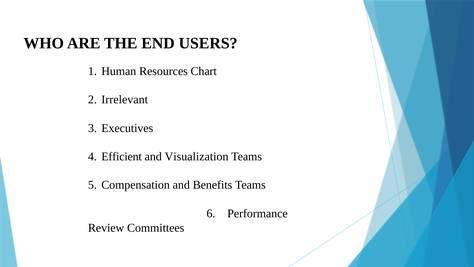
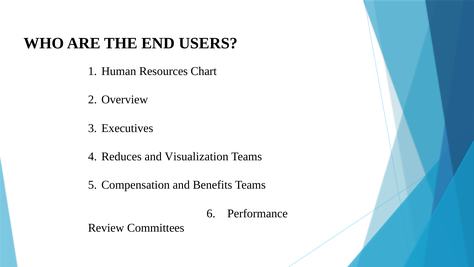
Irrelevant: Irrelevant -> Overview
Efficient: Efficient -> Reduces
